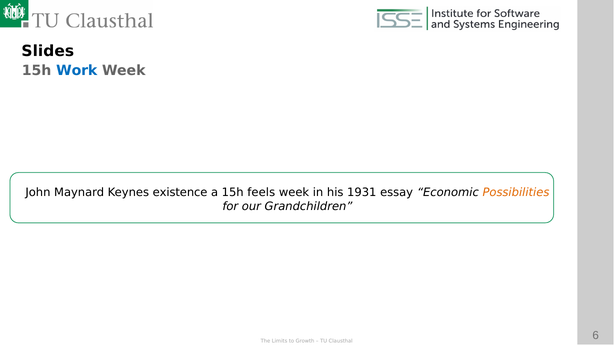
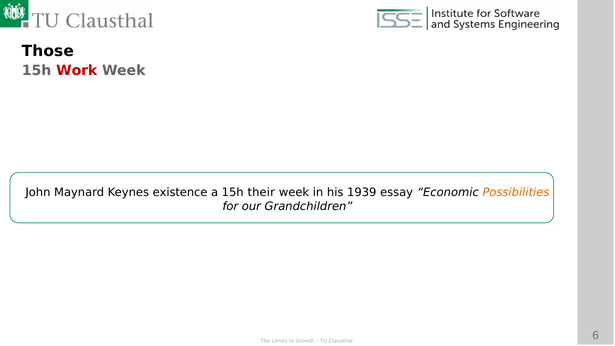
Slides: Slides -> Those
Work colour: blue -> red
feels: feels -> their
1931: 1931 -> 1939
